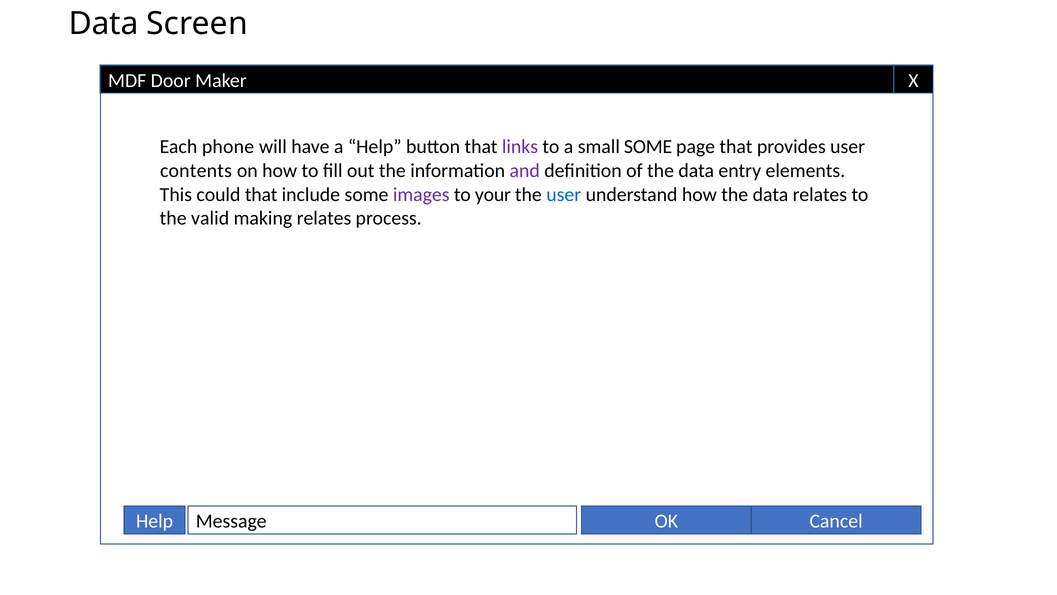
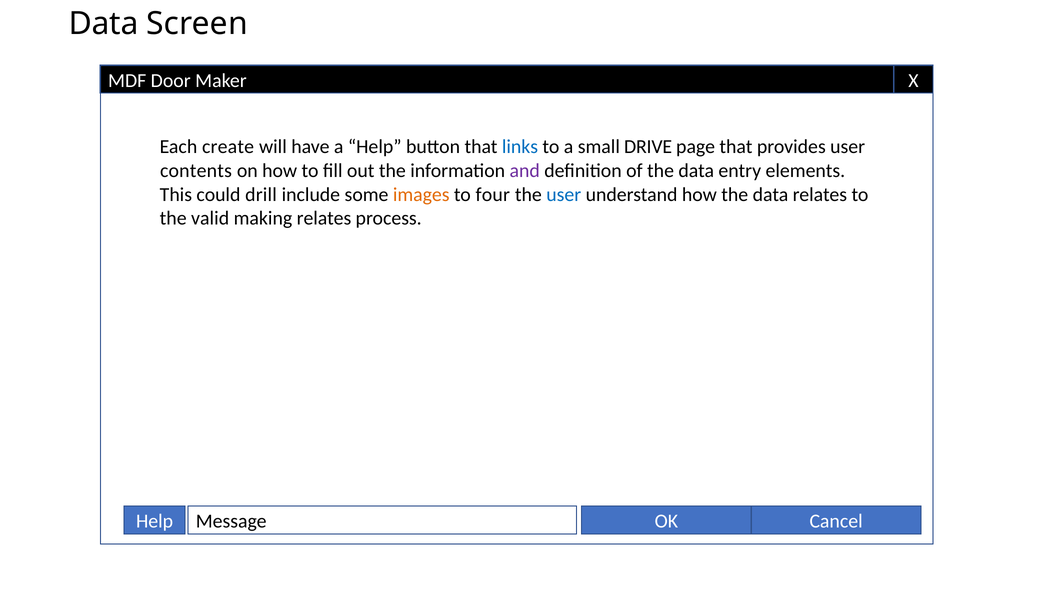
phone: phone -> create
links colour: purple -> blue
small SOME: SOME -> DRIVE
could that: that -> drill
images colour: purple -> orange
your: your -> four
